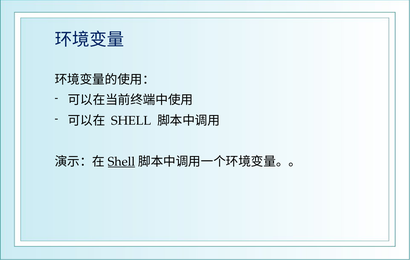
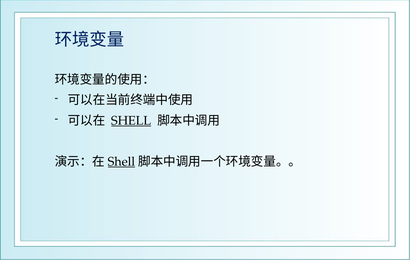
SHELL at (131, 121) underline: none -> present
